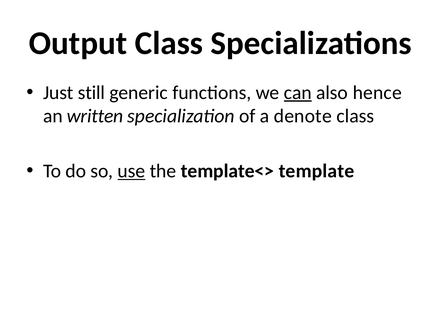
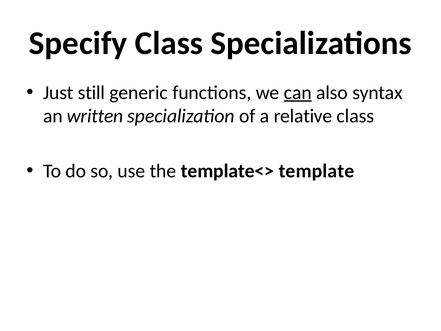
Output: Output -> Specify
hence: hence -> syntax
denote: denote -> relative
use underline: present -> none
